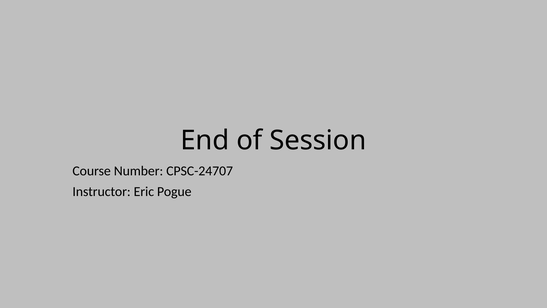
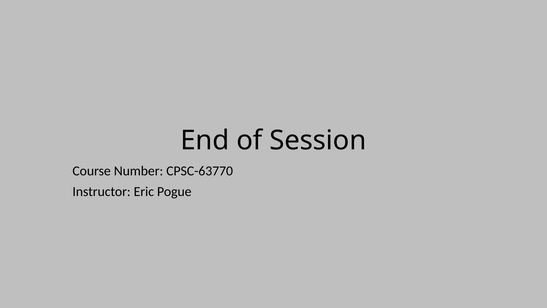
CPSC-24707: CPSC-24707 -> CPSC-63770
